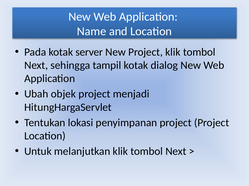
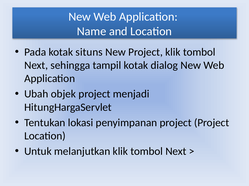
server: server -> situns
